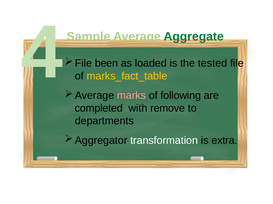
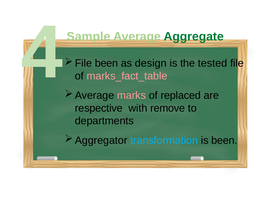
loaded: loaded -> design
marks_fact_table colour: yellow -> pink
following: following -> replaced
completed: completed -> respective
transformation colour: white -> light blue
is extra: extra -> been
